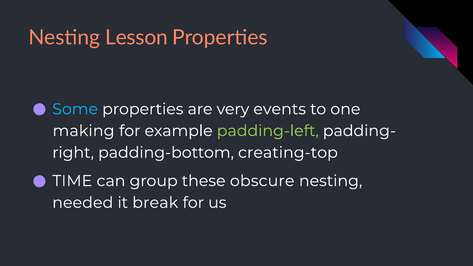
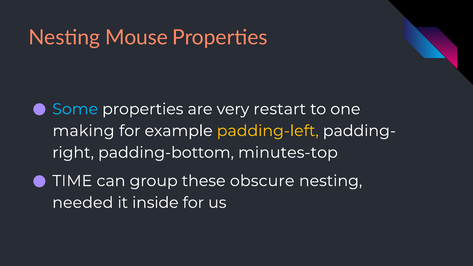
Lesson: Lesson -> Mouse
events: events -> restart
padding-left colour: light green -> yellow
creating-top: creating-top -> minutes-top
break: break -> inside
